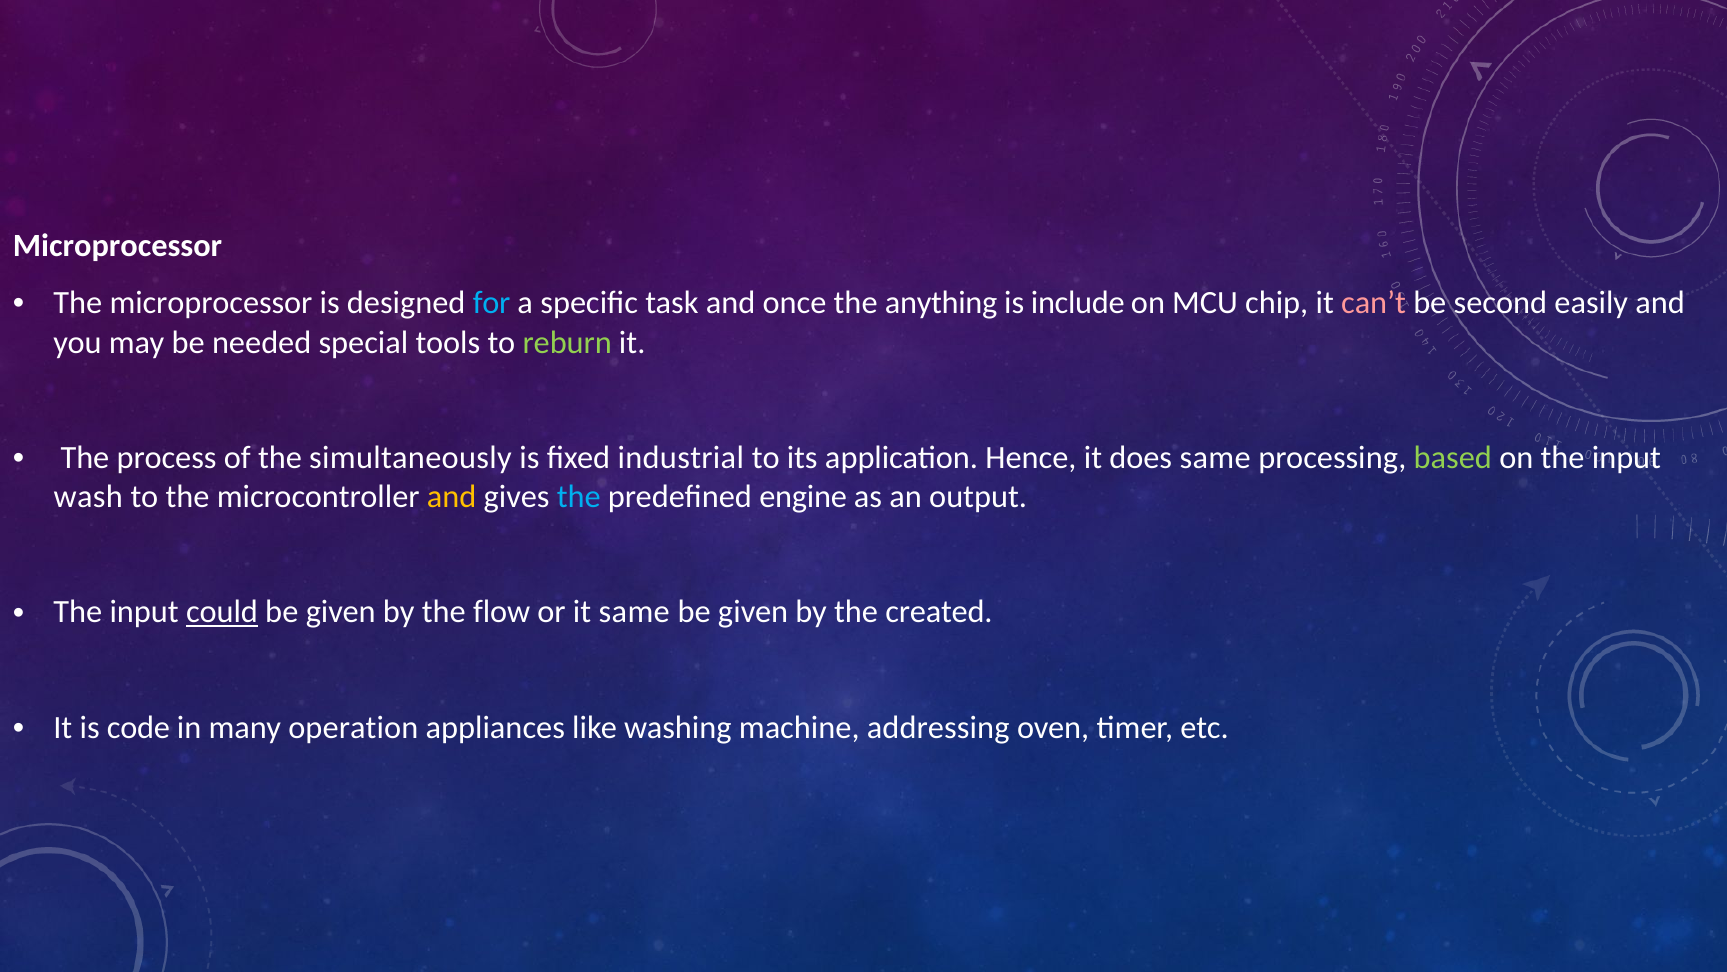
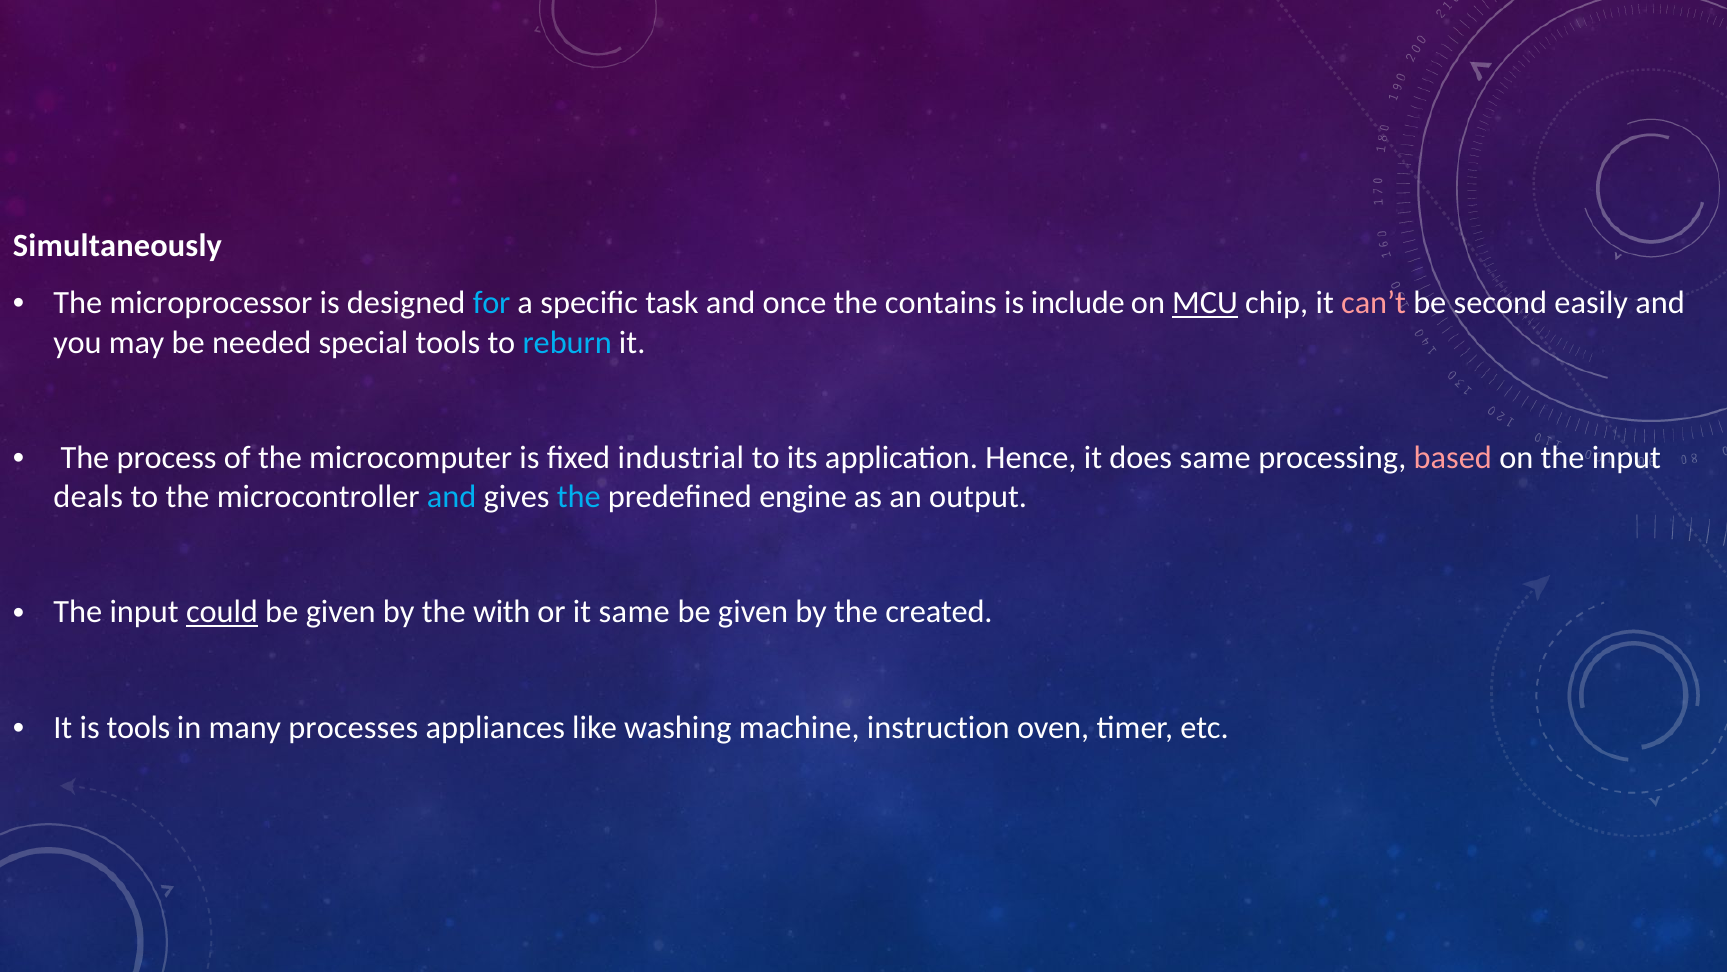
Microprocessor at (118, 245): Microprocessor -> Simultaneously
anything: anything -> contains
MCU underline: none -> present
reburn colour: light green -> light blue
simultaneously: simultaneously -> microcomputer
based colour: light green -> pink
wash: wash -> deals
and at (452, 497) colour: yellow -> light blue
flow: flow -> with
is code: code -> tools
operation: operation -> processes
addressing: addressing -> instruction
